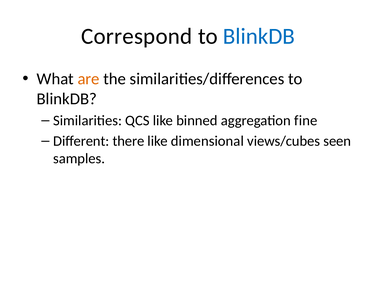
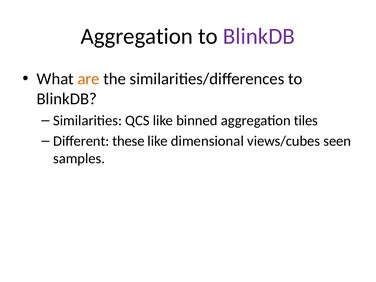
Correspond at (137, 36): Correspond -> Aggregation
BlinkDB at (259, 36) colour: blue -> purple
fine: fine -> tiles
there: there -> these
